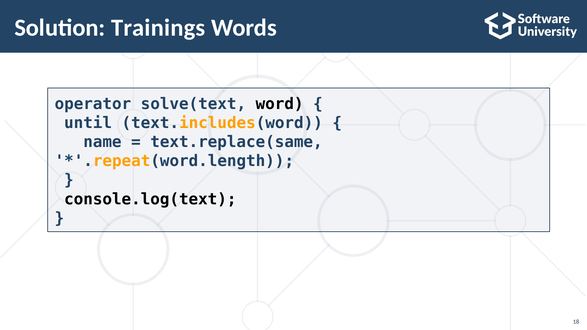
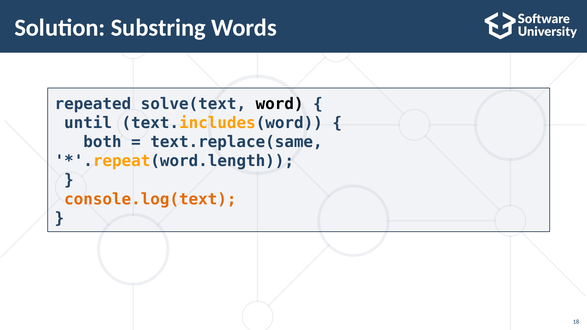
Trainings: Trainings -> Substring
operator: operator -> repeated
name: name -> both
console.log(text colour: black -> orange
